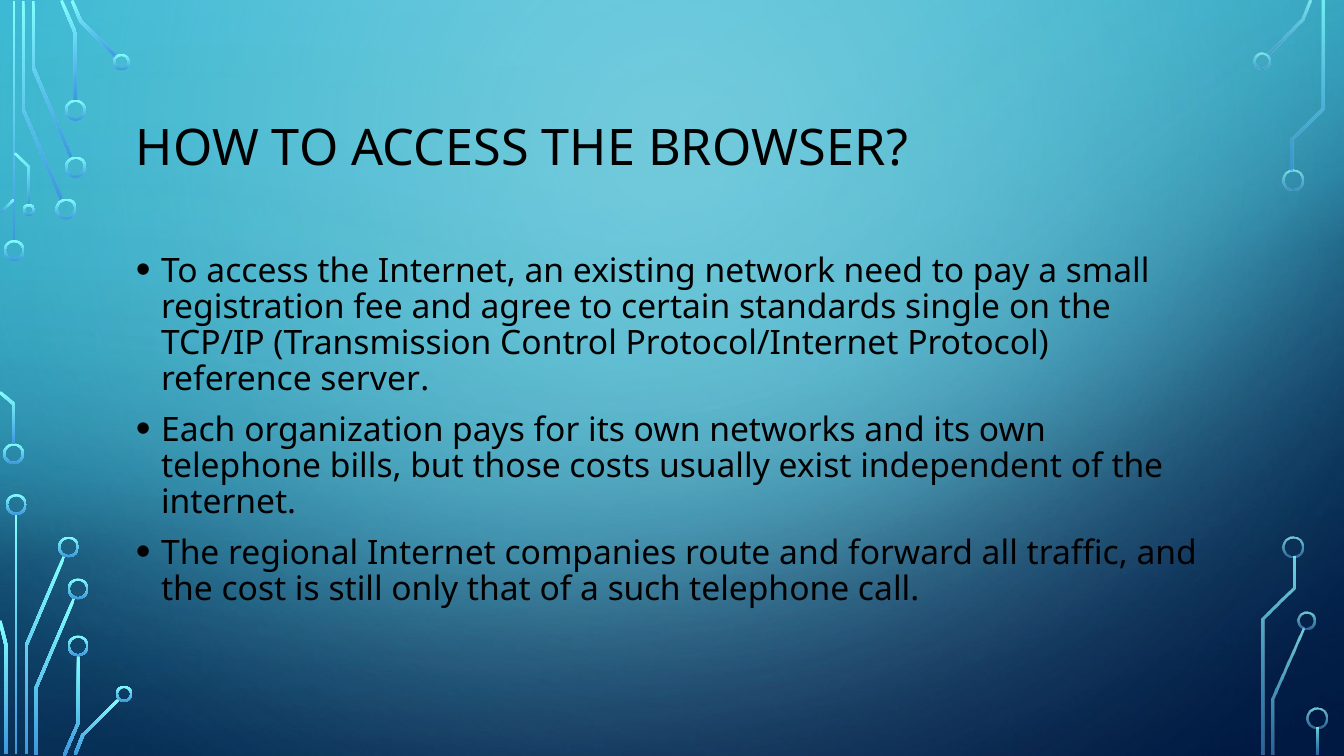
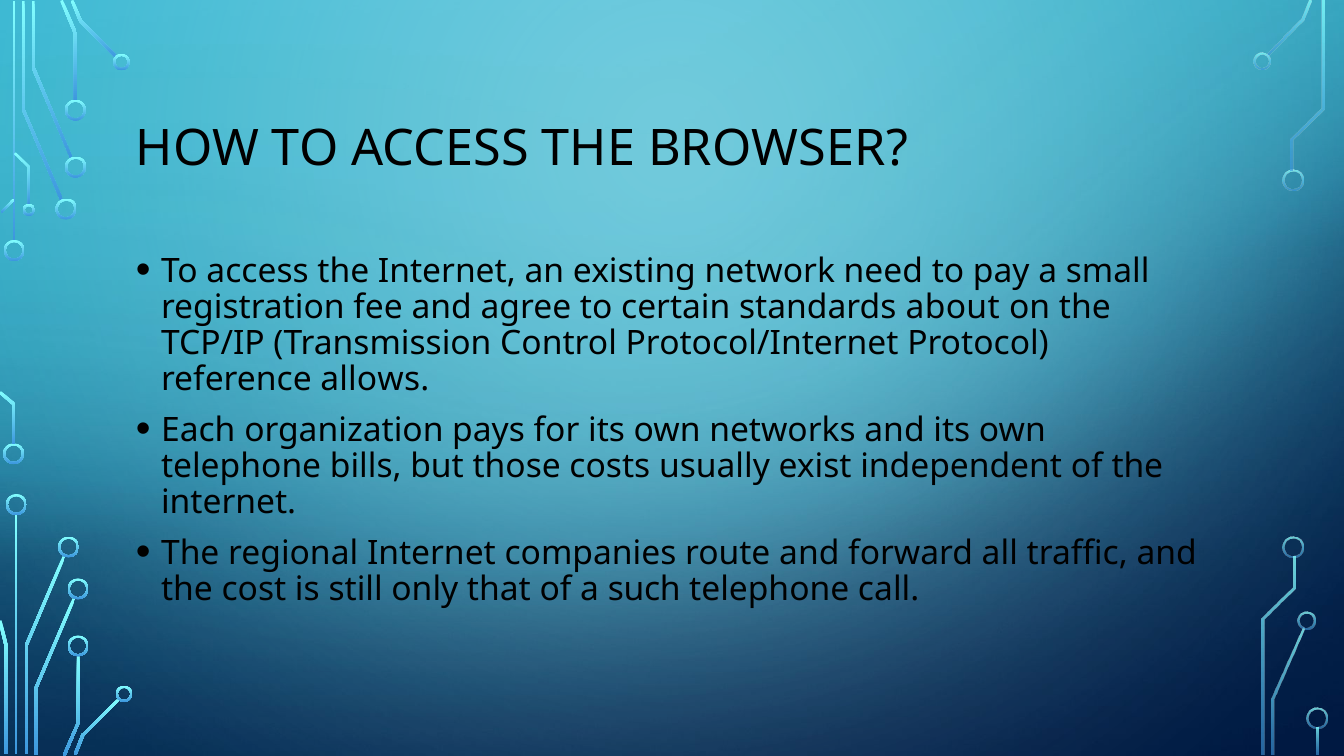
single: single -> about
server: server -> allows
